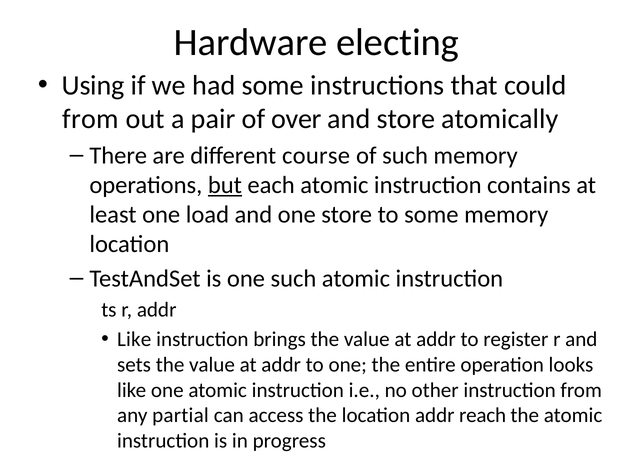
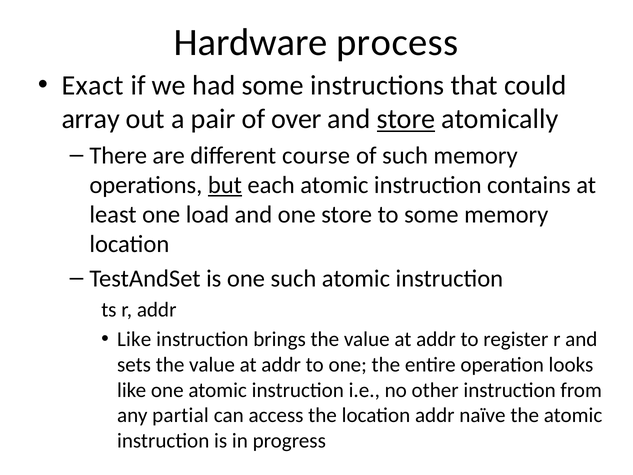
electing: electing -> process
Using: Using -> Exact
from at (90, 119): from -> array
store at (406, 119) underline: none -> present
reach: reach -> naïve
